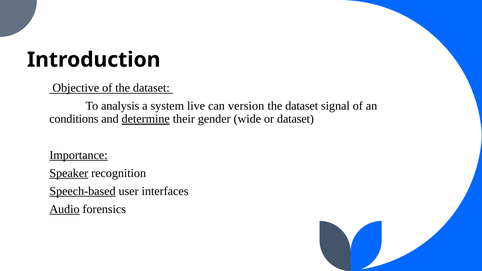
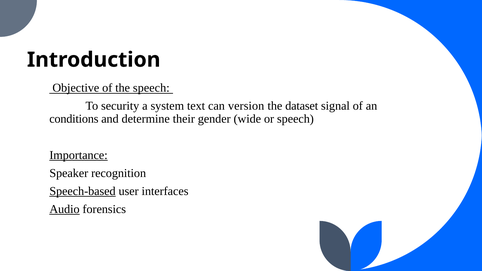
of the dataset: dataset -> speech
analysis: analysis -> security
live: live -> text
determine underline: present -> none
or dataset: dataset -> speech
Speaker underline: present -> none
